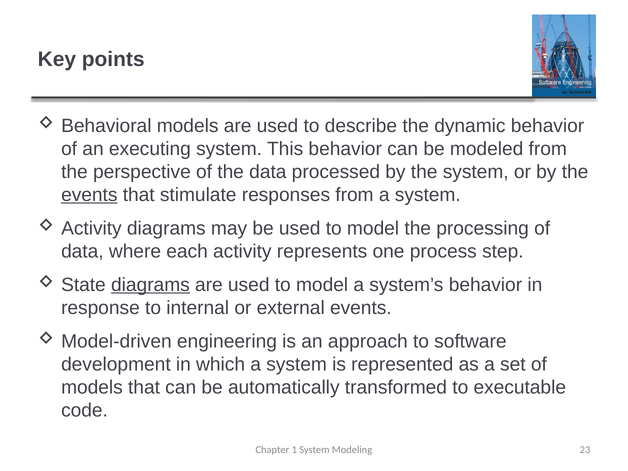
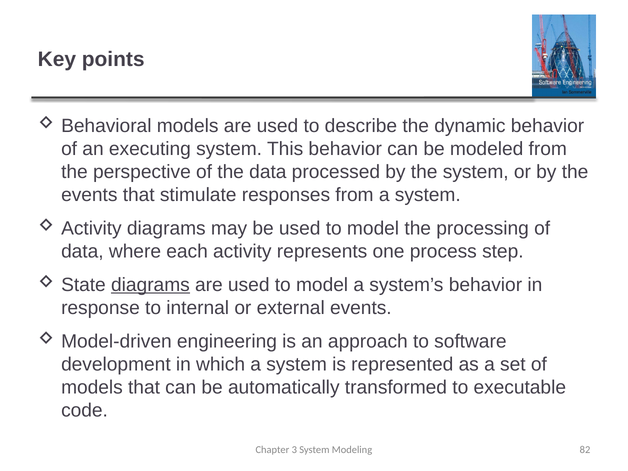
events at (89, 195) underline: present -> none
1: 1 -> 3
23: 23 -> 82
